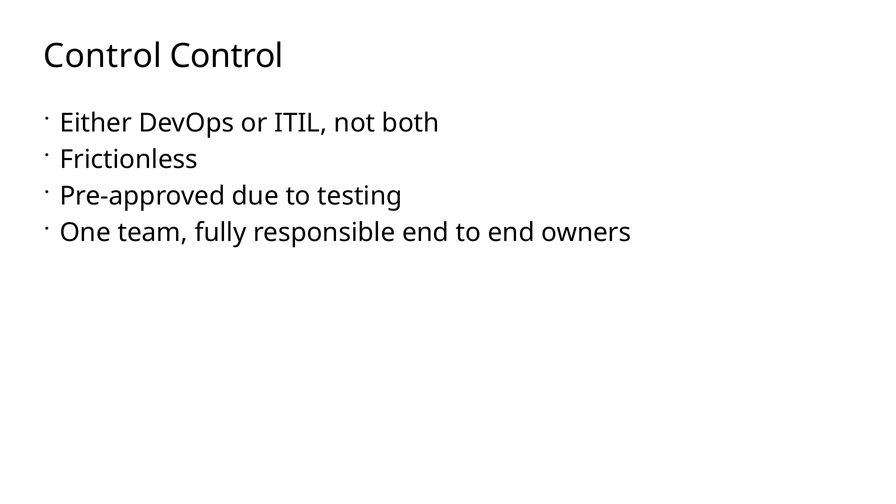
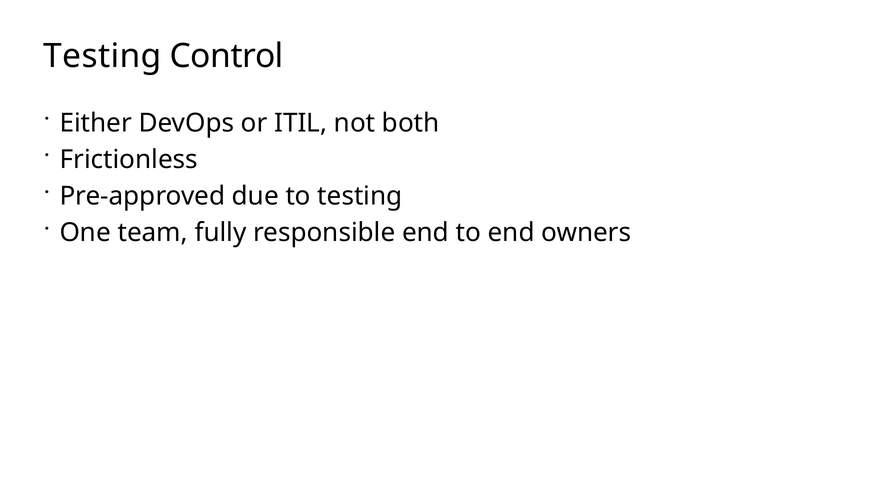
Control at (103, 56): Control -> Testing
